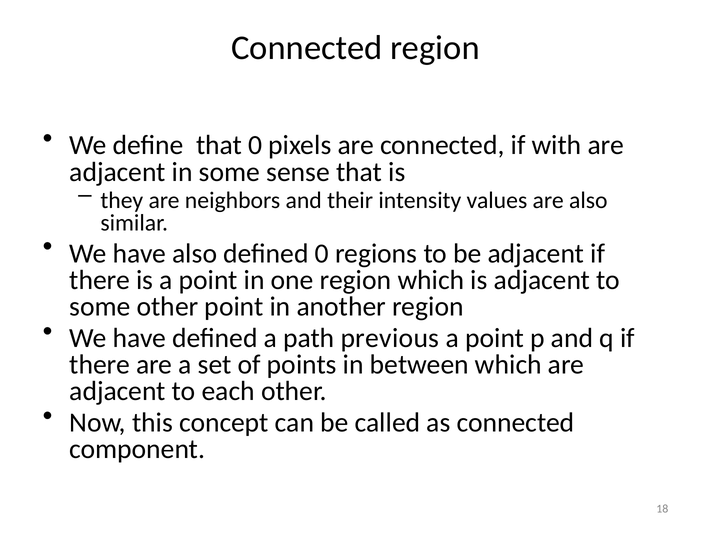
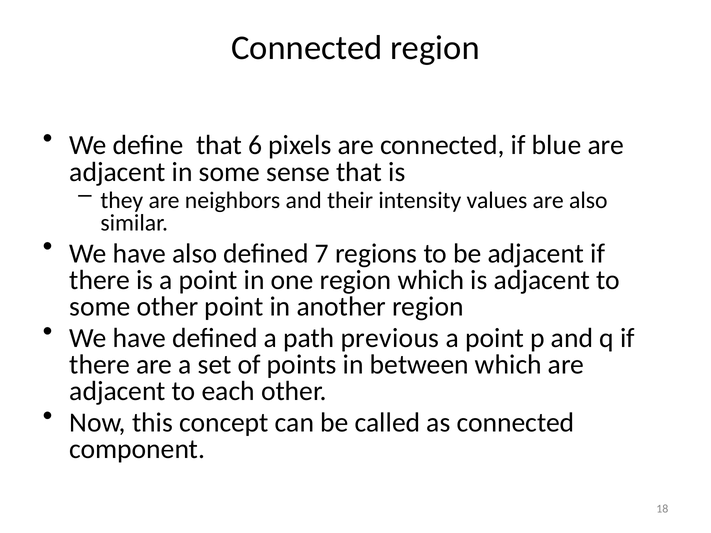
that 0: 0 -> 6
with: with -> blue
defined 0: 0 -> 7
